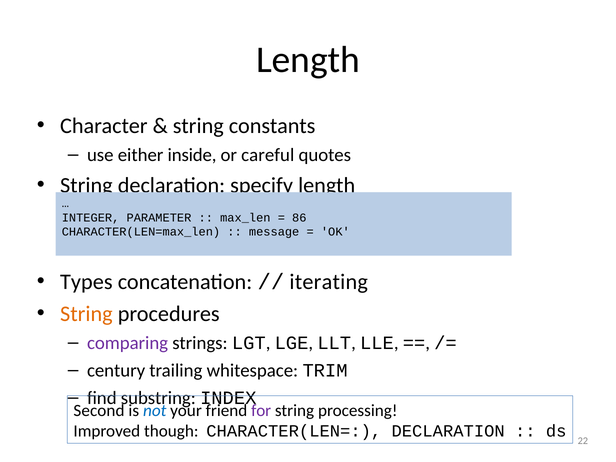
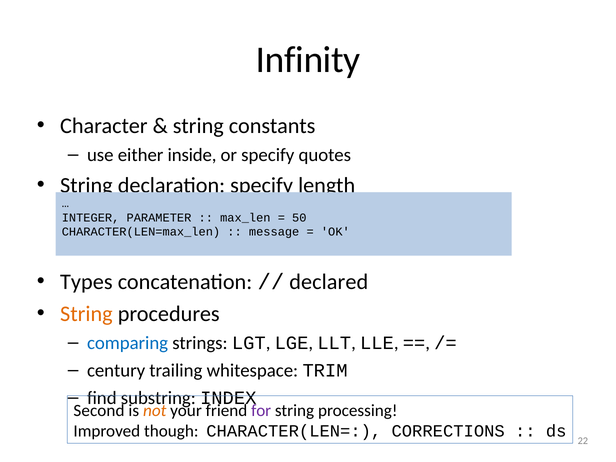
Length at (308, 60): Length -> Infinity
or careful: careful -> specify
86: 86 -> 50
iterating: iterating -> declared
comparing colour: purple -> blue
not colour: blue -> orange
CHARACTER(LEN= DECLARATION: DECLARATION -> CORRECTIONS
